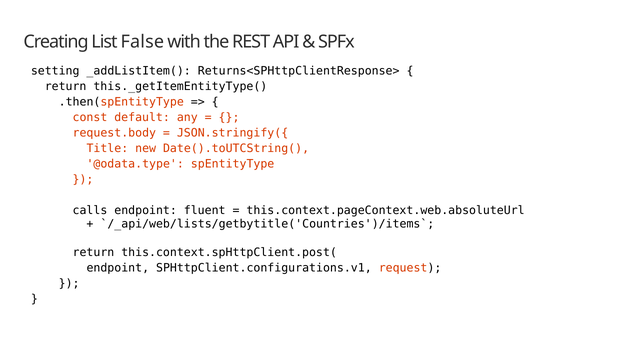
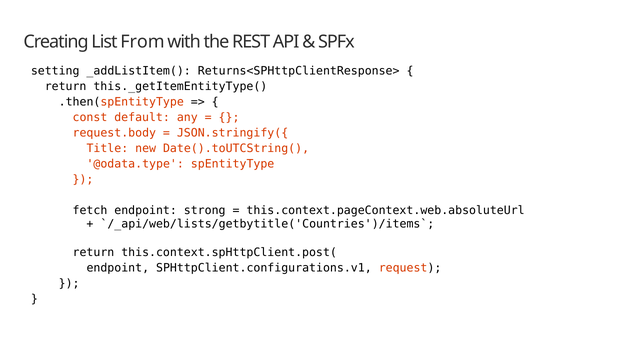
False: False -> From
calls: calls -> fetch
fluent: fluent -> strong
